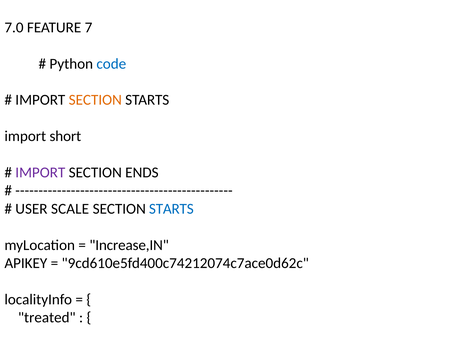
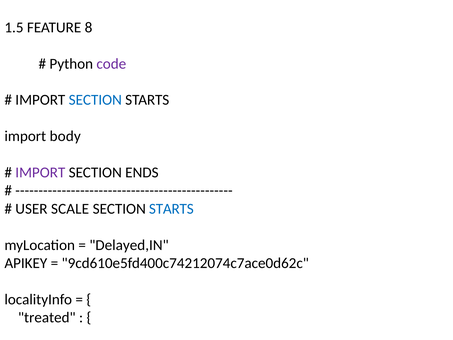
7.0: 7.0 -> 1.5
7: 7 -> 8
code colour: blue -> purple
SECTION at (95, 100) colour: orange -> blue
short: short -> body
Increase,IN: Increase,IN -> Delayed,IN
